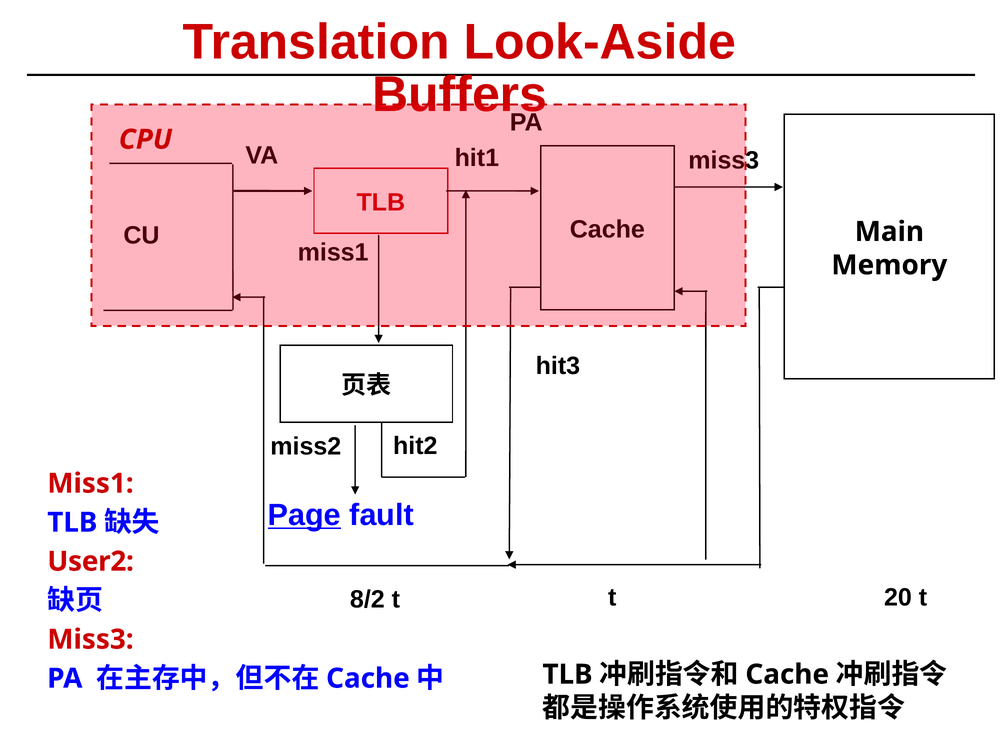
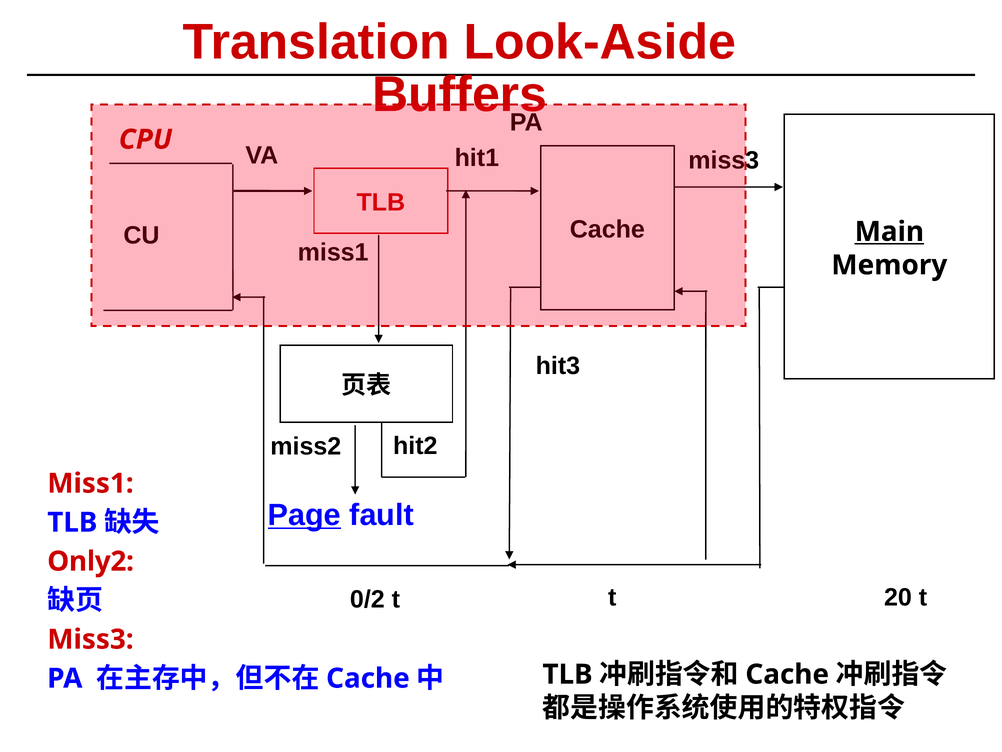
Main underline: none -> present
User2: User2 -> Only2
8/2: 8/2 -> 0/2
